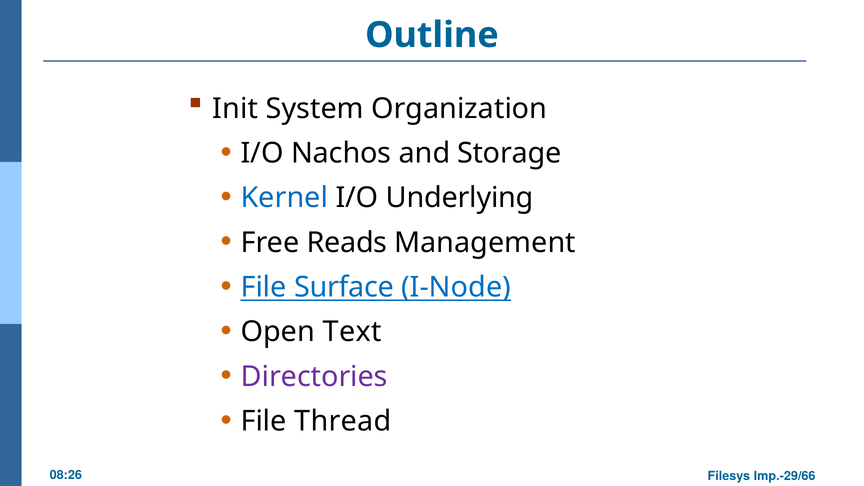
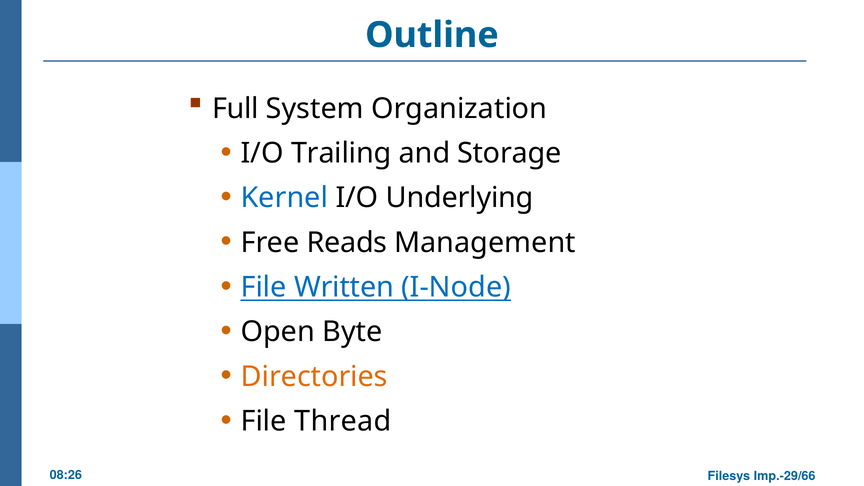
Init: Init -> Full
Nachos: Nachos -> Trailing
Surface: Surface -> Written
Text: Text -> Byte
Directories colour: purple -> orange
